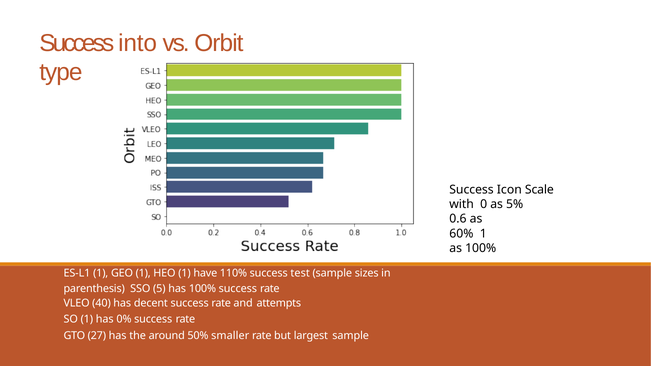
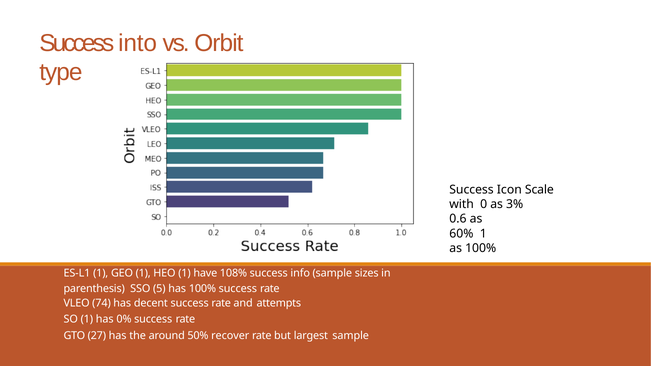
5%: 5% -> 3%
110%: 110% -> 108%
test: test -> info
40: 40 -> 74
smaller: smaller -> recover
